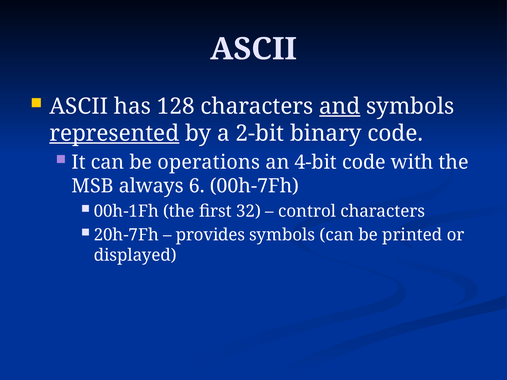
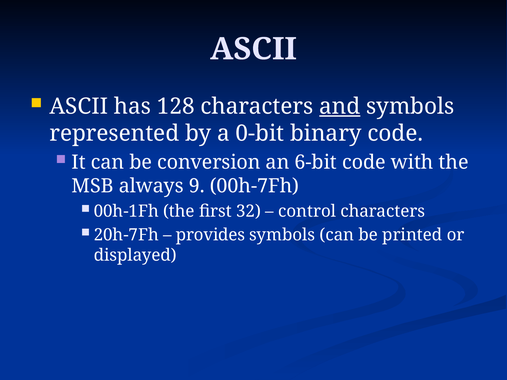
represented underline: present -> none
2-bit: 2-bit -> 0-bit
operations: operations -> conversion
4-bit: 4-bit -> 6-bit
6: 6 -> 9
